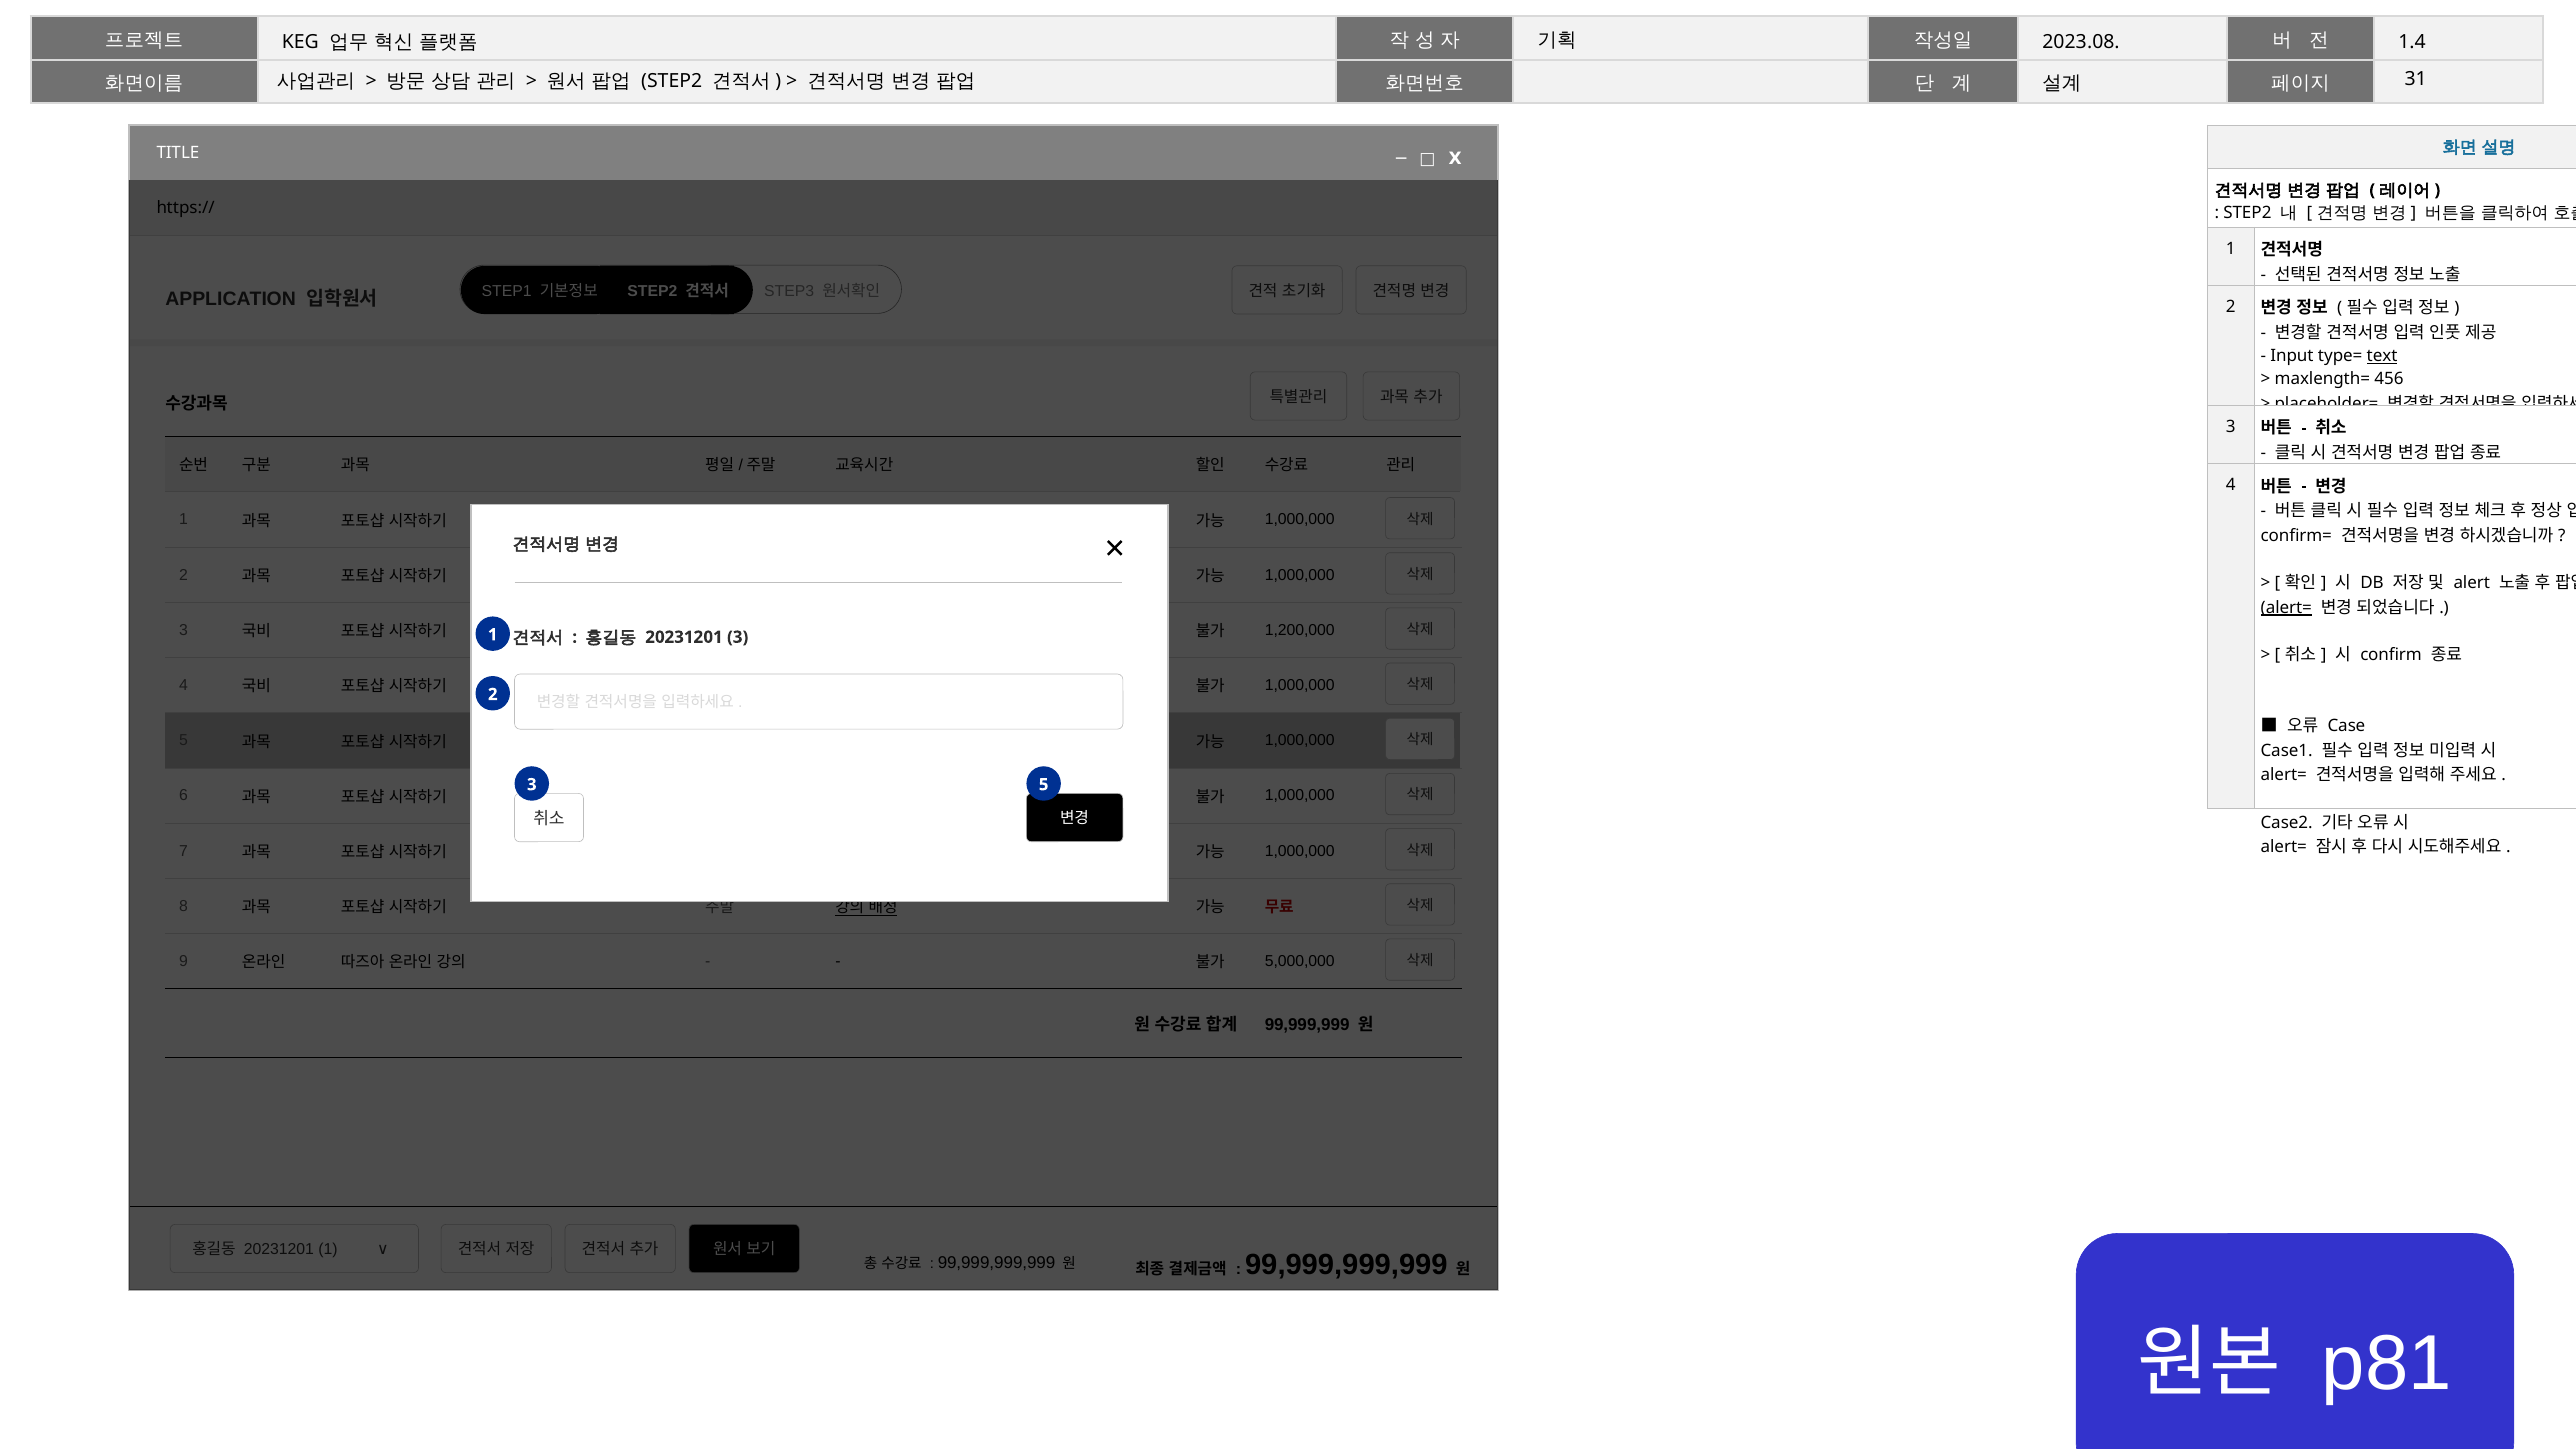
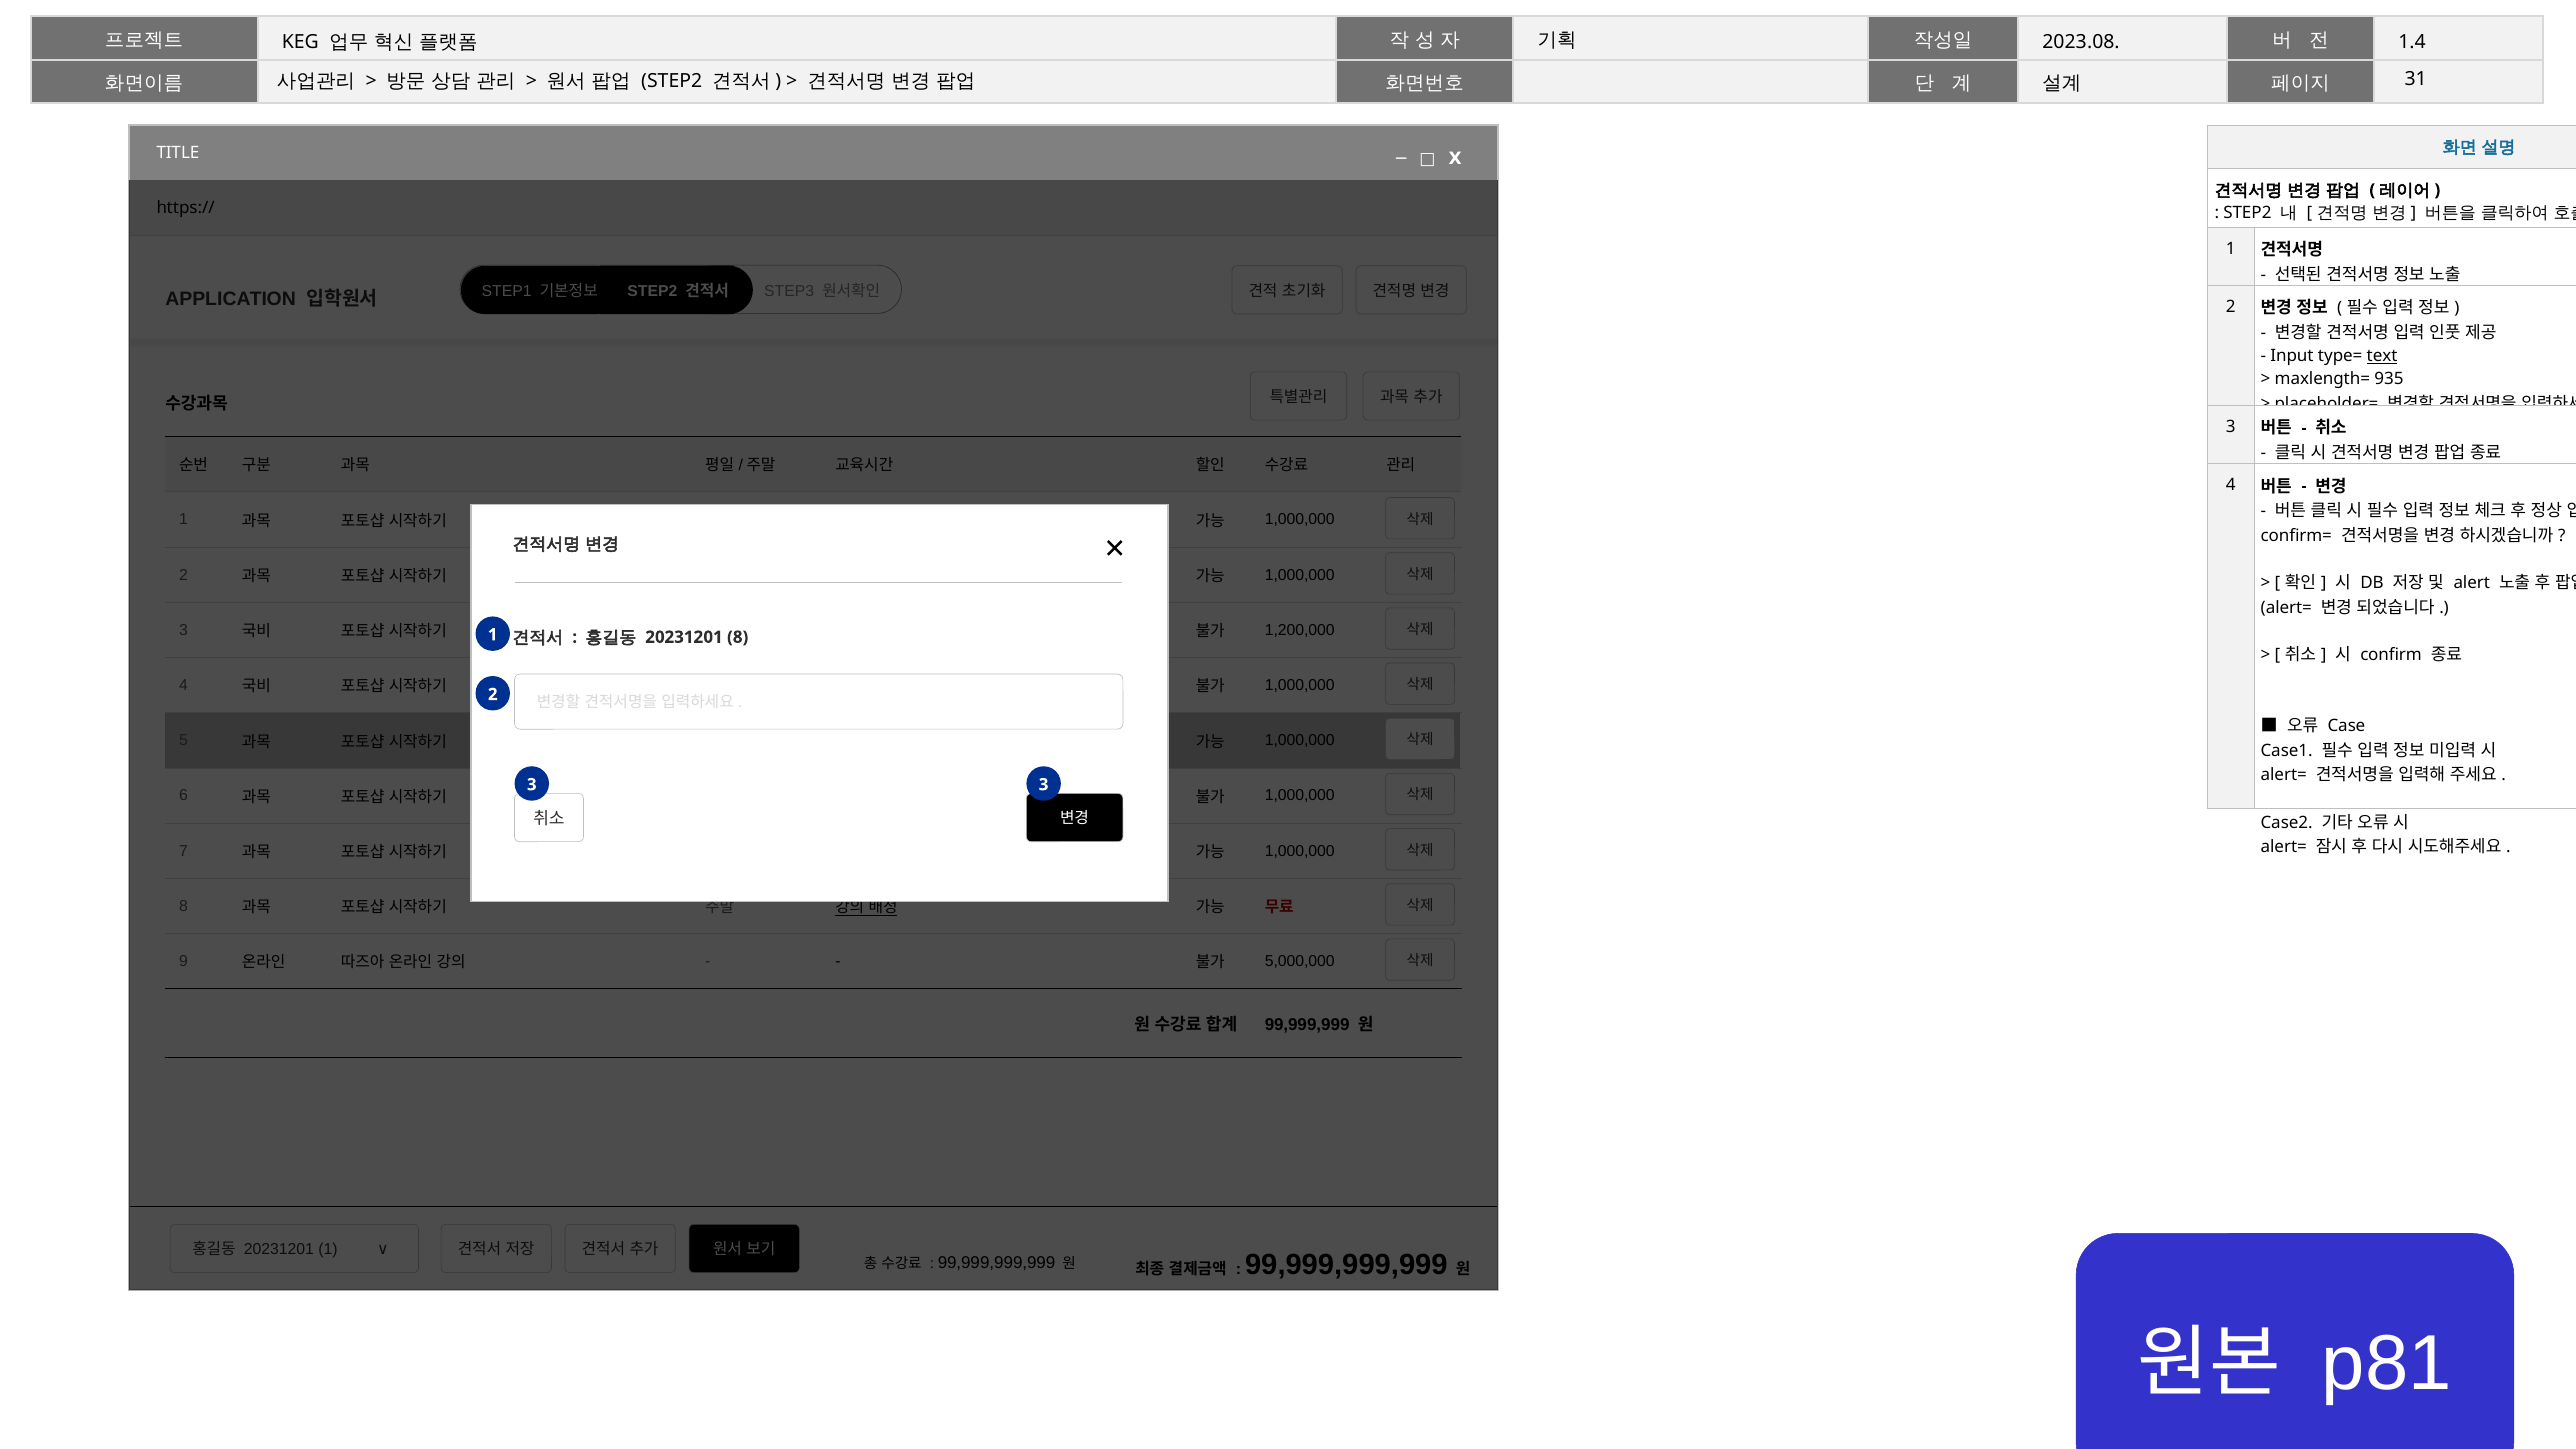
456: 456 -> 935
alert= at (2286, 608) underline: present -> none
20231201 3: 3 -> 8
3 5: 5 -> 3
